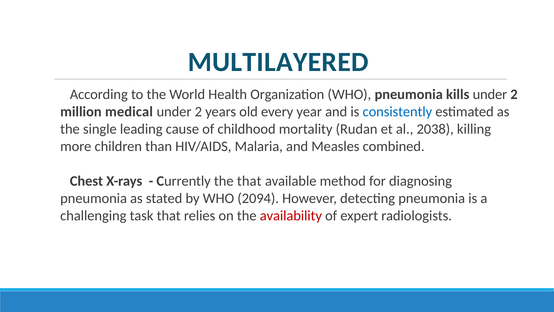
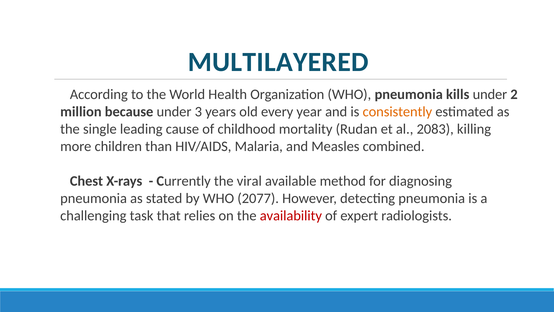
medical: medical -> because
2 at (198, 112): 2 -> 3
consistently colour: blue -> orange
2038: 2038 -> 2083
the that: that -> viral
2094: 2094 -> 2077
